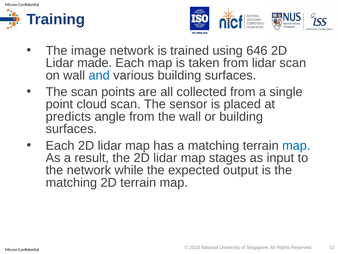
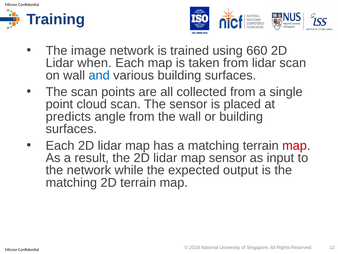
646: 646 -> 660
made: made -> when
map at (296, 145) colour: blue -> red
map stages: stages -> sensor
